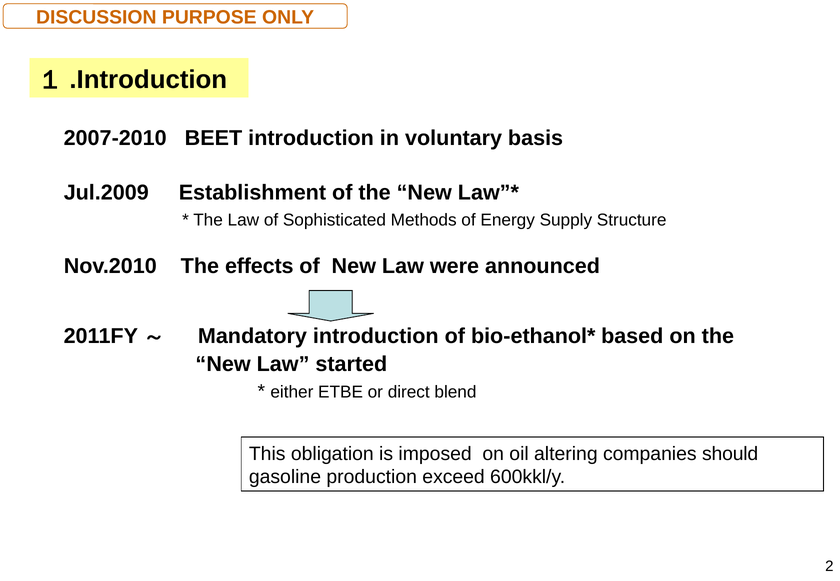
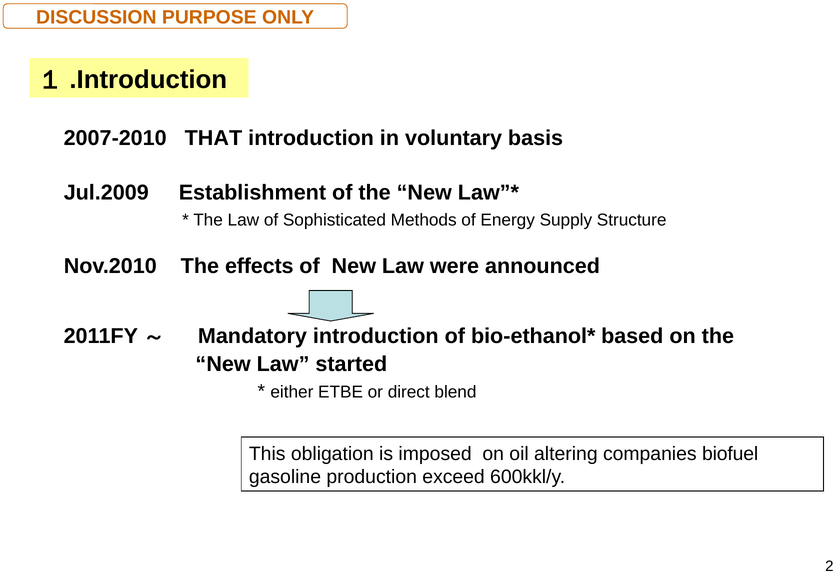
BEET: BEET -> THAT
should: should -> biofuel
